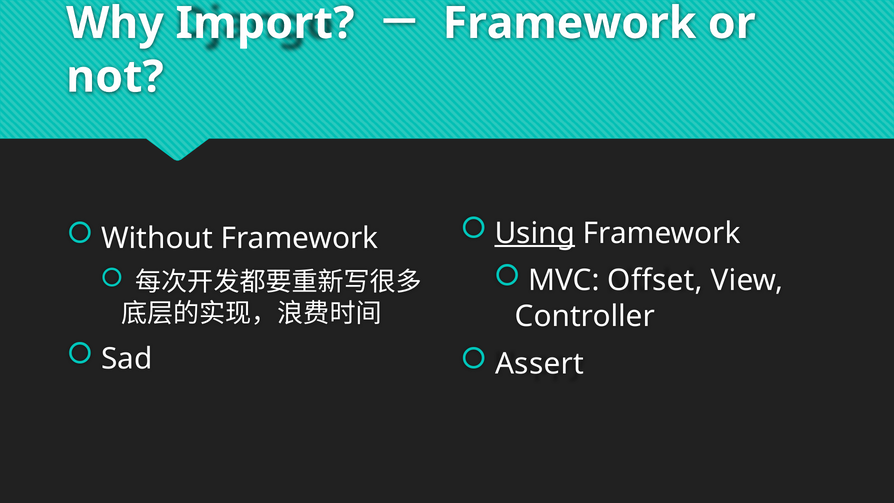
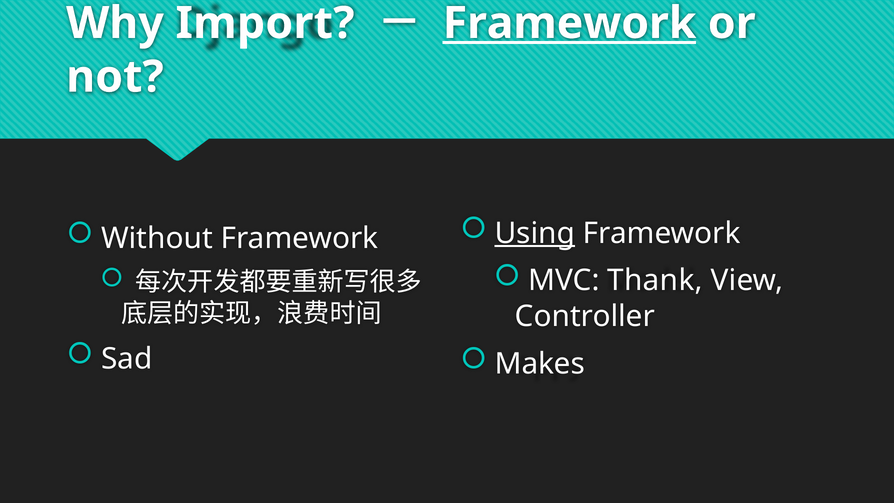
Framework at (570, 23) underline: none -> present
Offset: Offset -> Thank
Assert: Assert -> Makes
